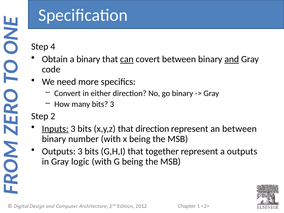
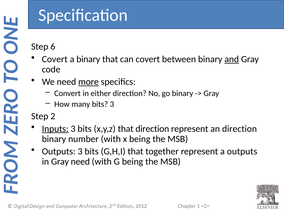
4: 4 -> 6
Obtain at (55, 59): Obtain -> Covert
can underline: present -> none
more underline: none -> present
an between: between -> direction
Gray logic: logic -> need
